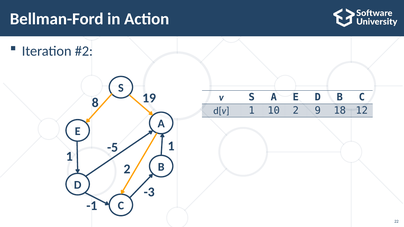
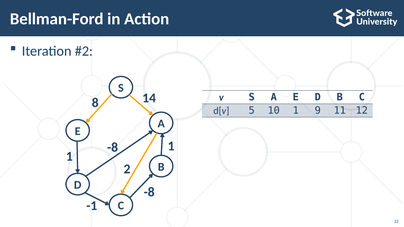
19: 19 -> 14
d[v 1: 1 -> 5
10 2: 2 -> 1
18: 18 -> 11
-5 at (113, 147): -5 -> -8
-3 at (149, 192): -3 -> -8
